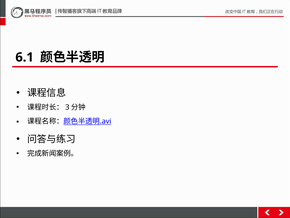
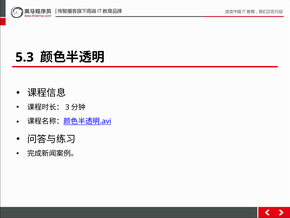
6.1: 6.1 -> 5.3
